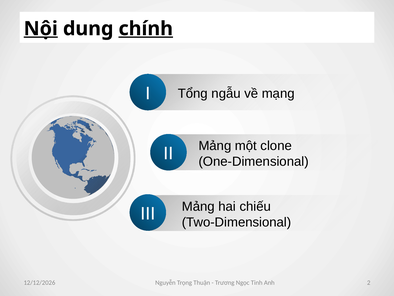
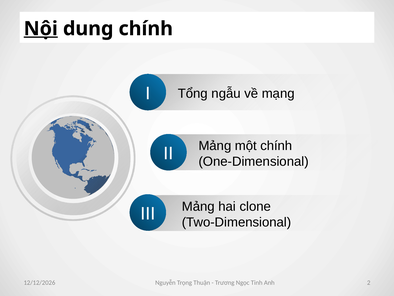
chính at (146, 29) underline: present -> none
một clone: clone -> chính
chiếu: chiếu -> clone
